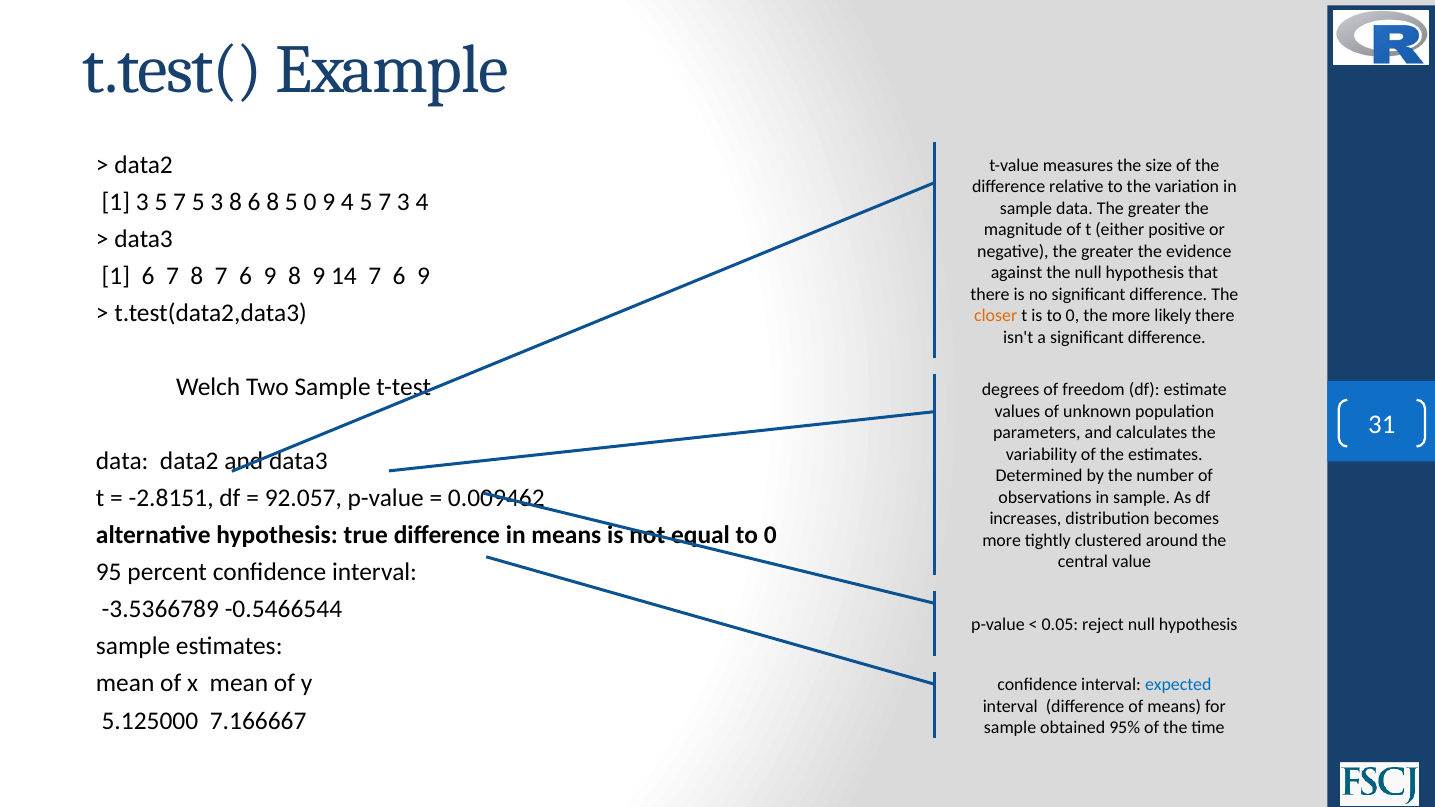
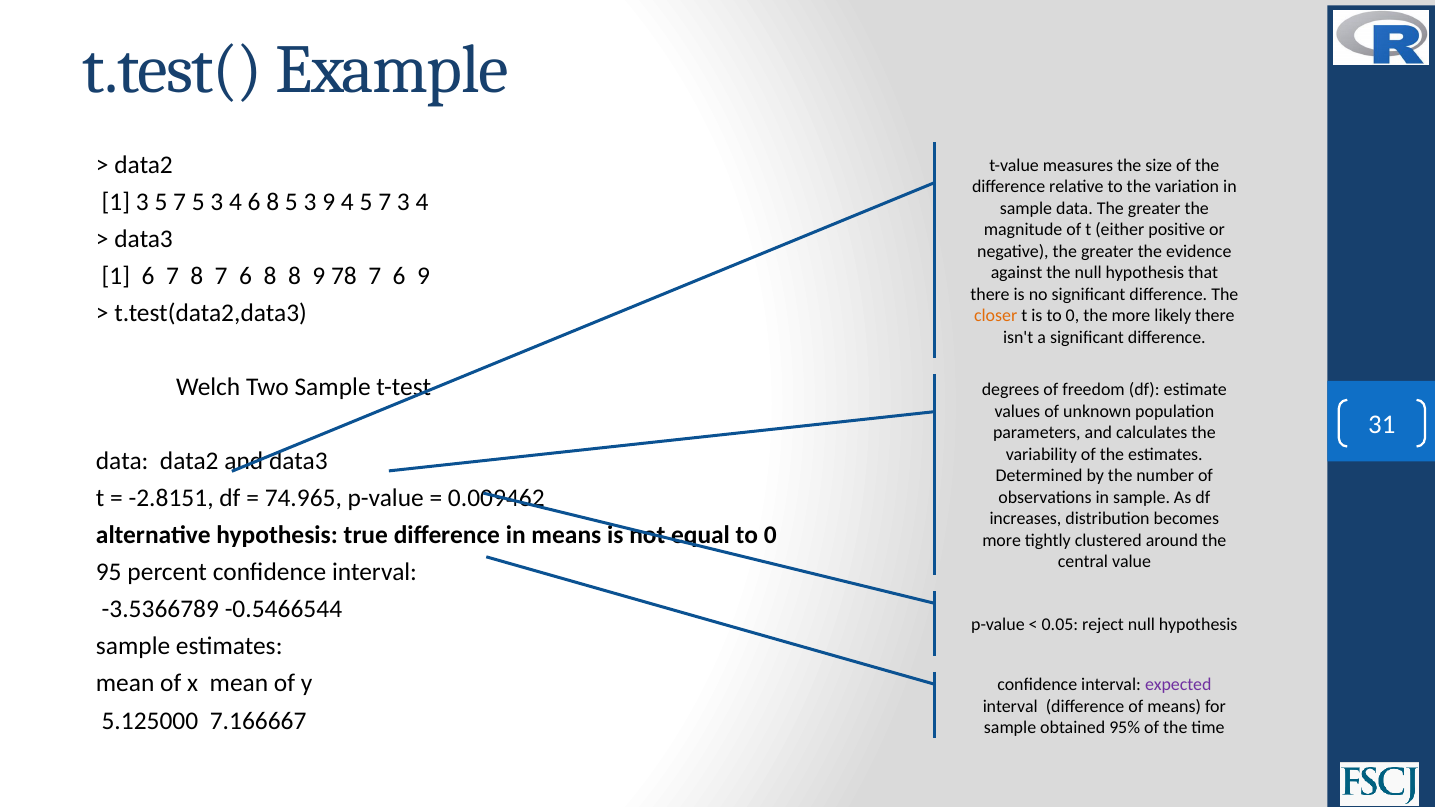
5 3 8: 8 -> 4
8 5 0: 0 -> 3
8 7 6 9: 9 -> 8
14: 14 -> 78
92.057: 92.057 -> 74.965
expected colour: blue -> purple
